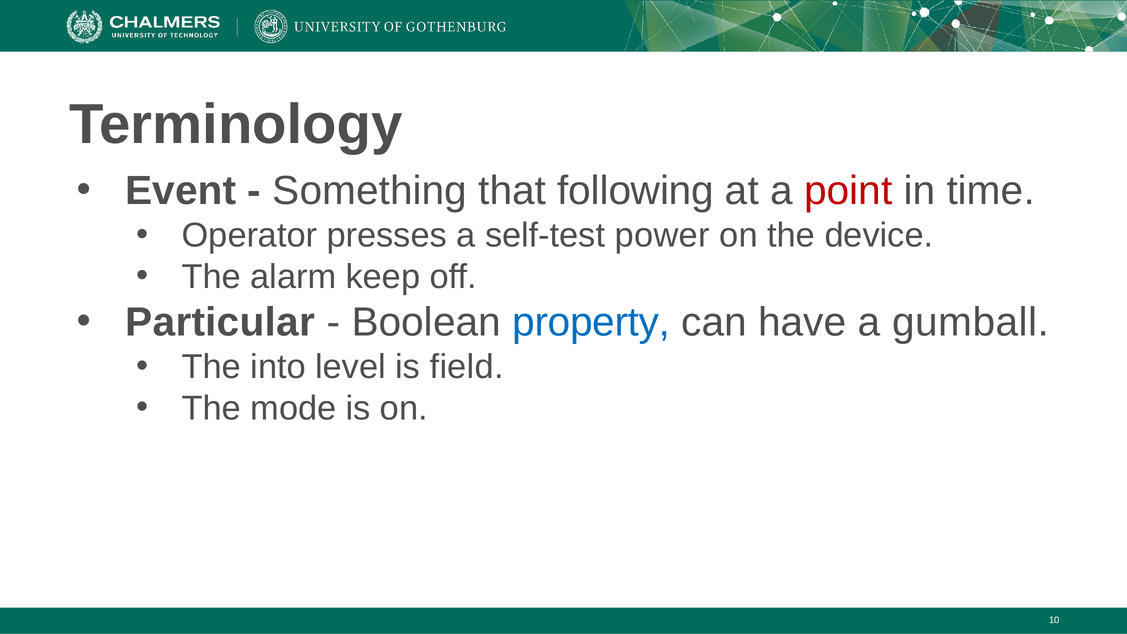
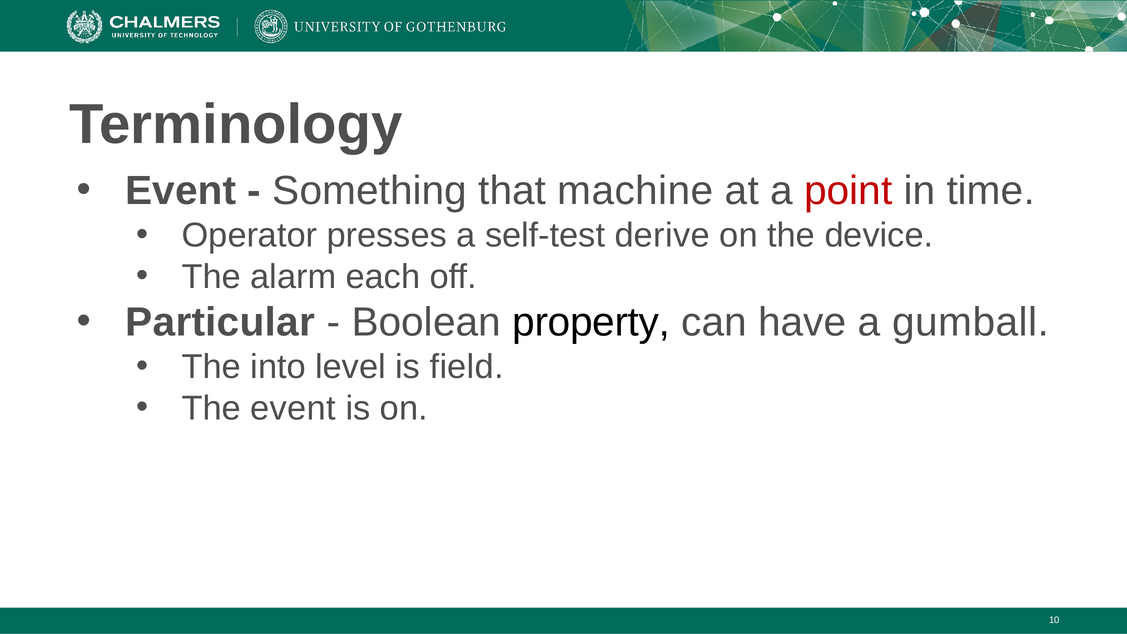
following: following -> machine
power: power -> derive
keep: keep -> each
property colour: blue -> black
The mode: mode -> event
